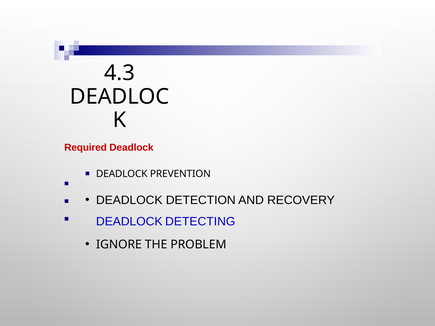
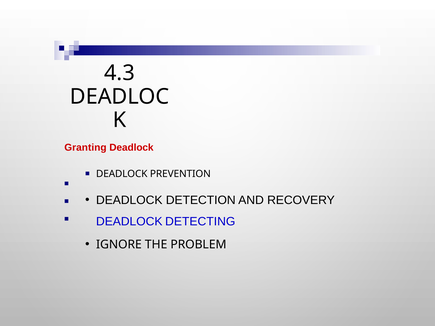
Required: Required -> Granting
